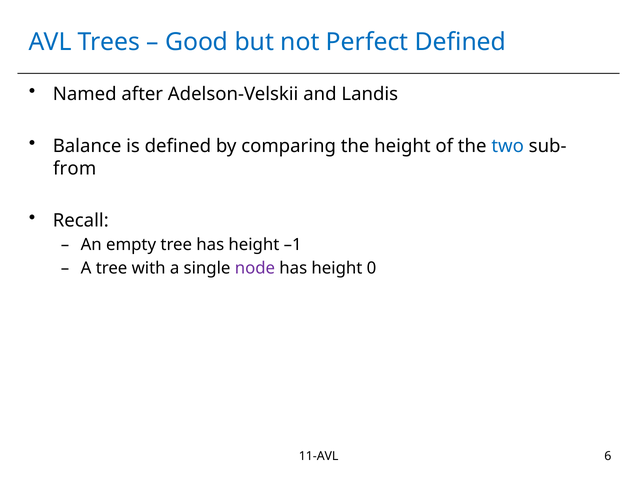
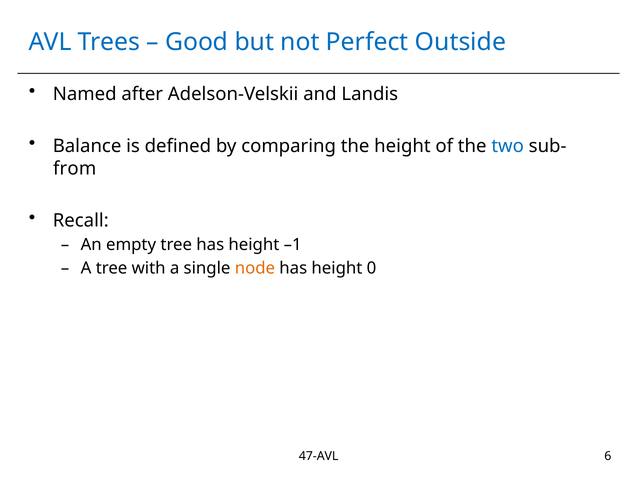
Perfect Defined: Defined -> Outside
node colour: purple -> orange
11-AVL: 11-AVL -> 47-AVL
